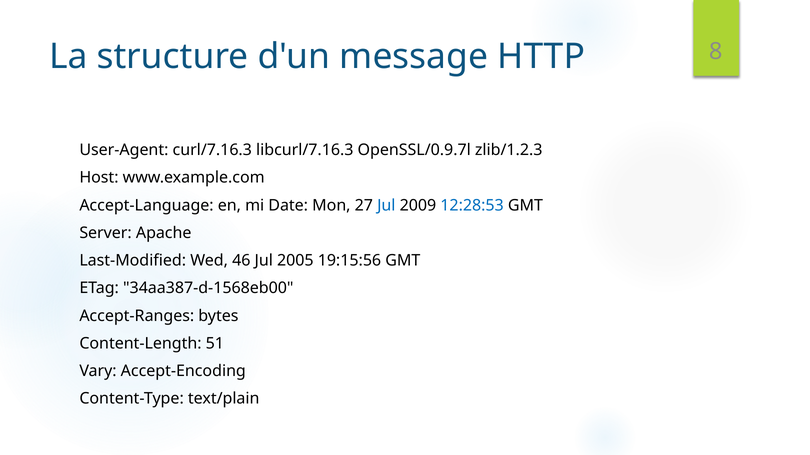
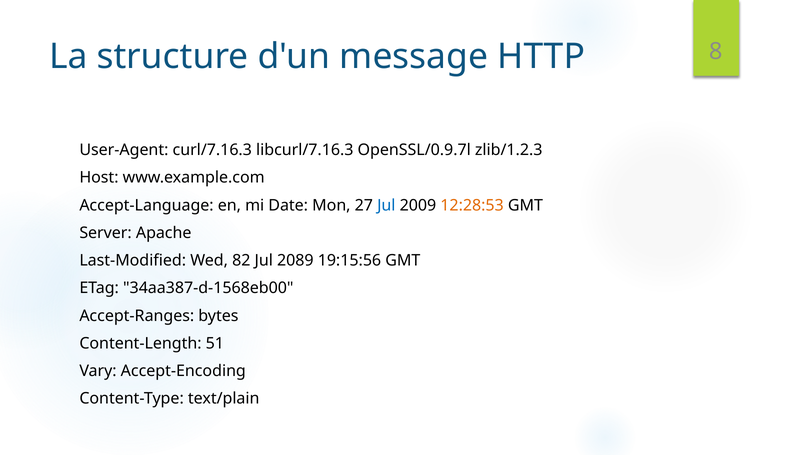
12:28:53 colour: blue -> orange
46: 46 -> 82
2005: 2005 -> 2089
